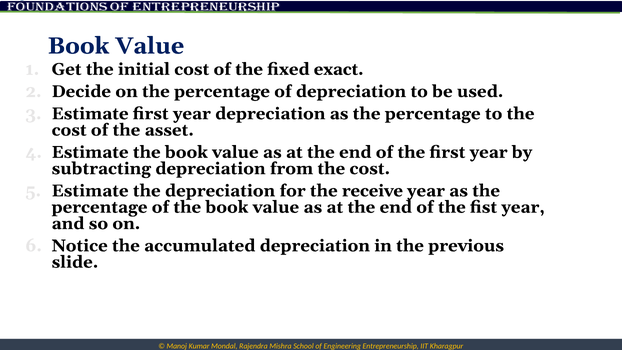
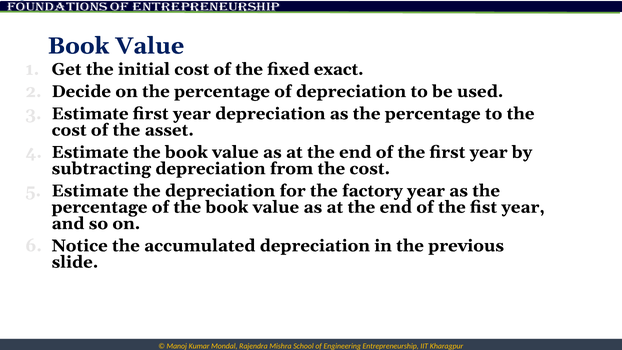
receive: receive -> factory
